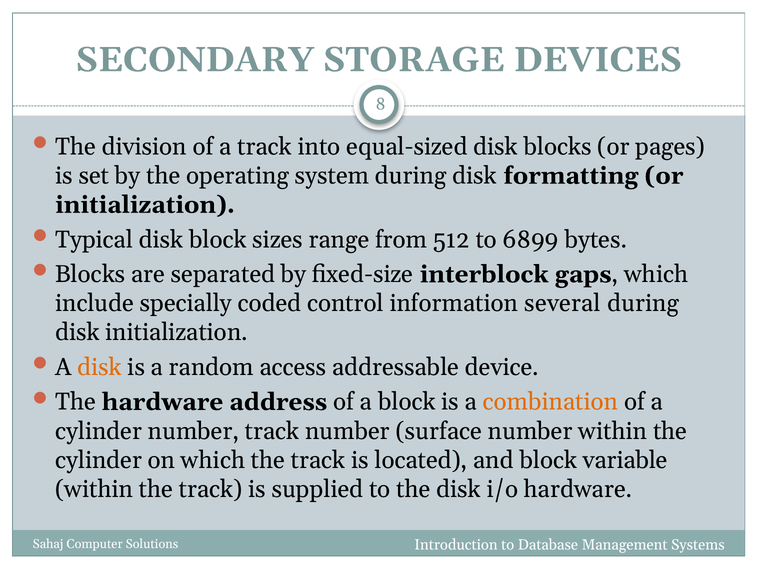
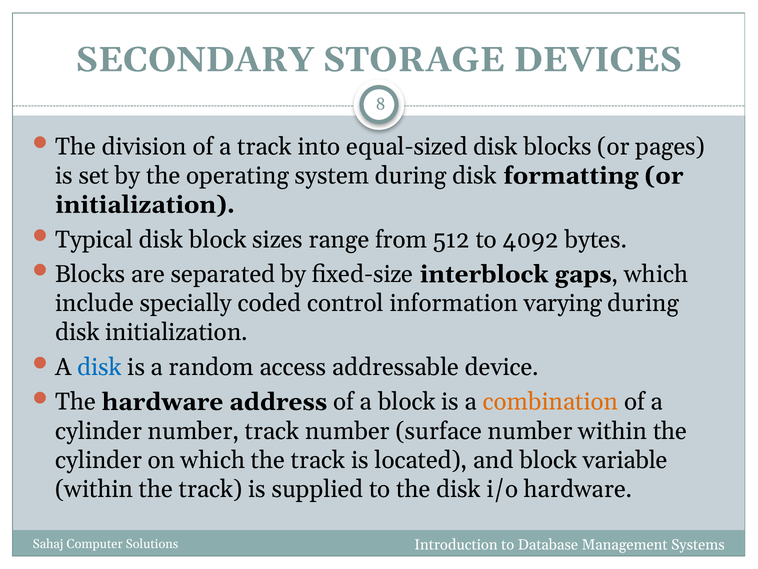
6899: 6899 -> 4092
several: several -> varying
disk at (99, 367) colour: orange -> blue
